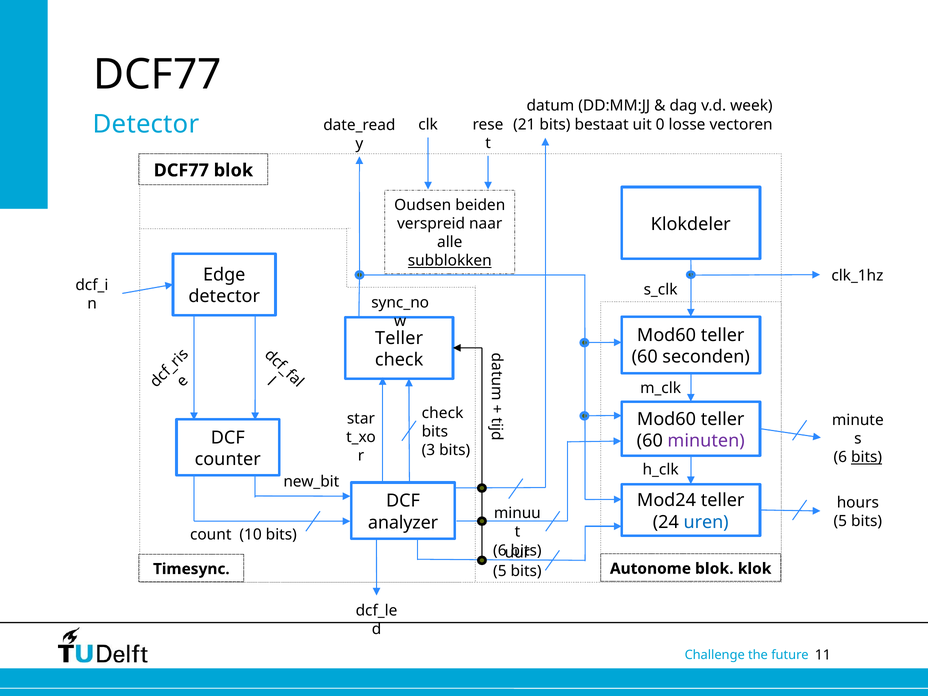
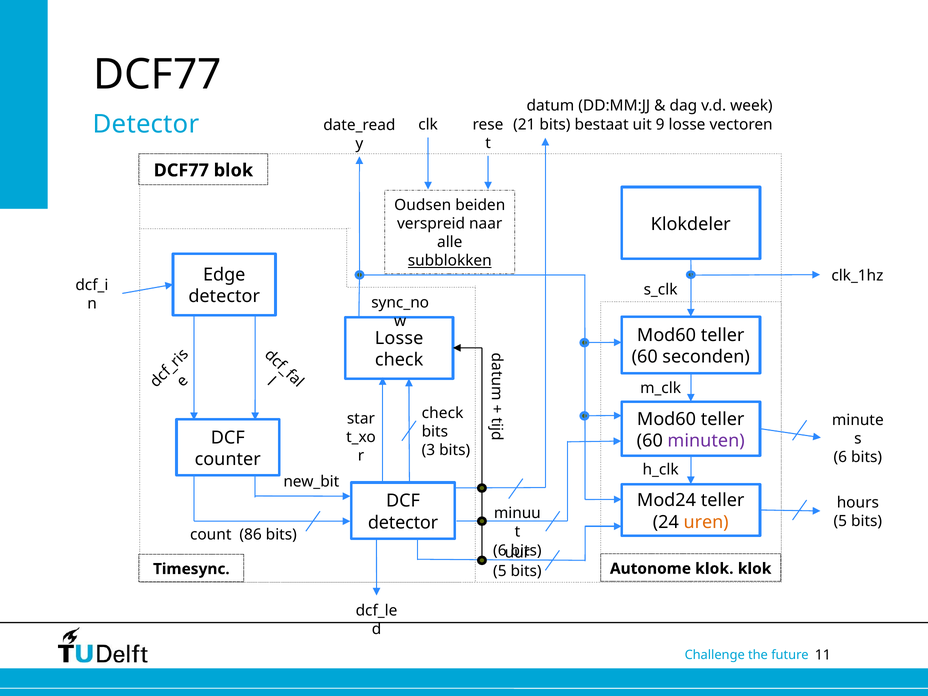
0: 0 -> 9
Teller at (399, 338): Teller -> Losse
bits at (867, 457) underline: present -> none
uren colour: blue -> orange
analyzer at (403, 523): analyzer -> detector
10: 10 -> 86
Autonome blok: blok -> klok
